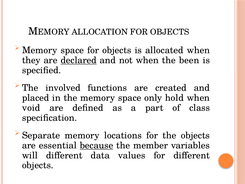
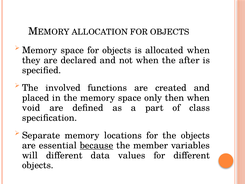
declared underline: present -> none
been: been -> after
hold: hold -> then
